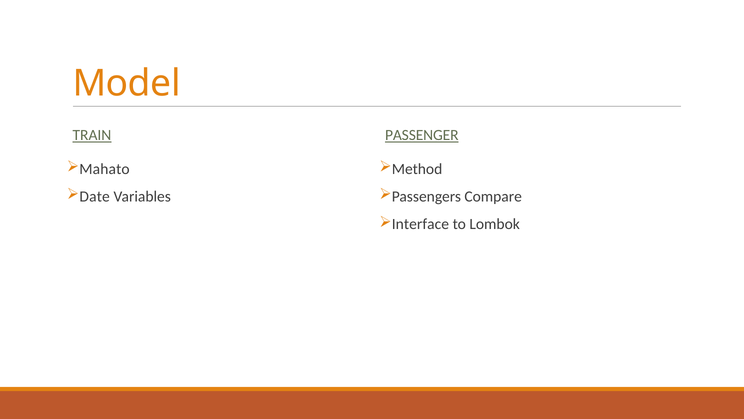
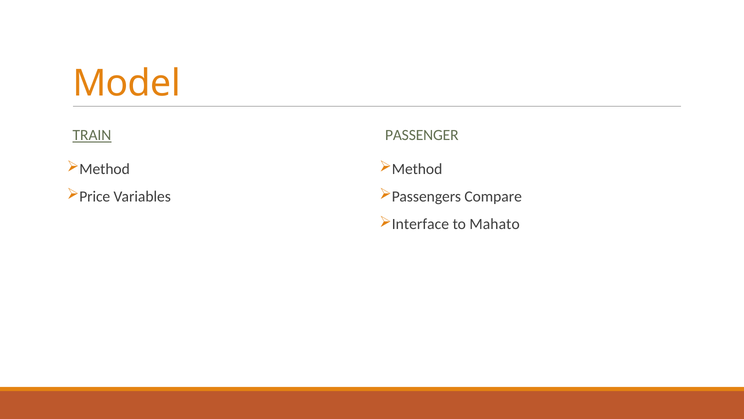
PASSENGER underline: present -> none
Mahato at (104, 169): Mahato -> Method
Date: Date -> Price
Lombok: Lombok -> Mahato
